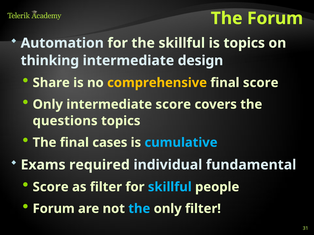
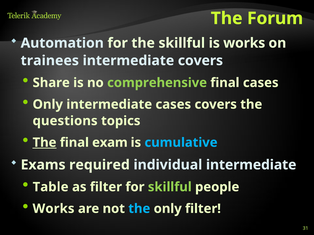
is topics: topics -> works
thinking: thinking -> trainees
intermediate design: design -> covers
comprehensive colour: yellow -> light green
final score: score -> cases
intermediate score: score -> cases
The at (44, 143) underline: none -> present
cases: cases -> exam
individual fundamental: fundamental -> intermediate
Score at (51, 187): Score -> Table
skillful at (170, 187) colour: light blue -> light green
Forum at (54, 209): Forum -> Works
